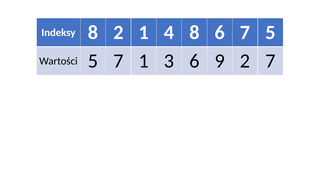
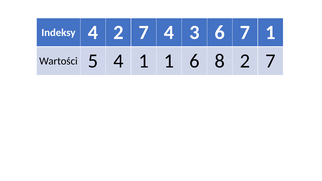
Indeksy 8: 8 -> 4
1 at (144, 33): 1 -> 7
4 8: 8 -> 3
7 5: 5 -> 1
5 7: 7 -> 4
1 3: 3 -> 1
9: 9 -> 8
